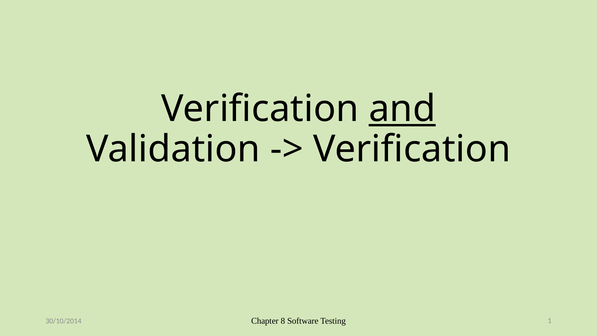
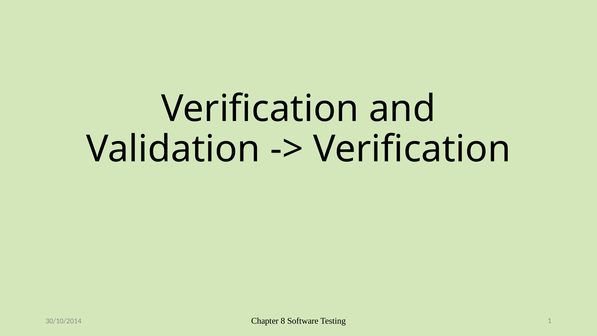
and underline: present -> none
